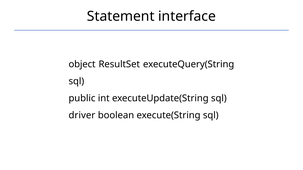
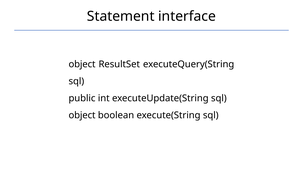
driver at (82, 116): driver -> object
